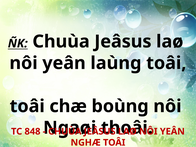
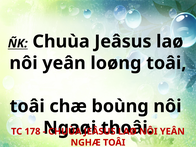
laùng: laùng -> loøng
848: 848 -> 178
